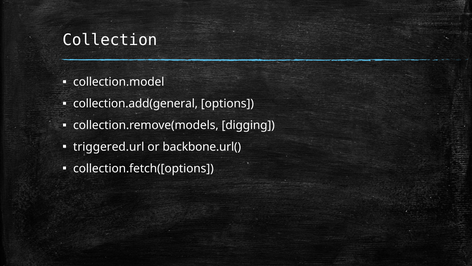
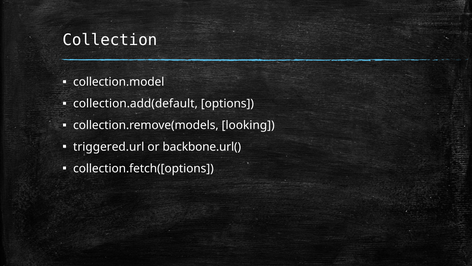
collection.add(general: collection.add(general -> collection.add(default
digging: digging -> looking
